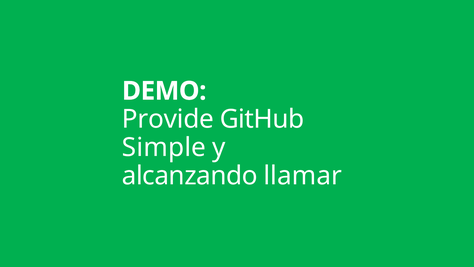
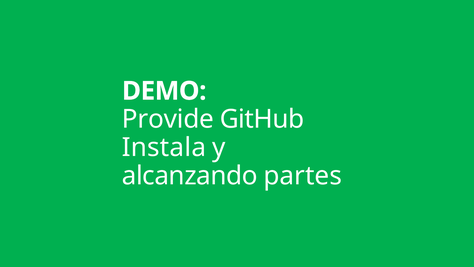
Simple: Simple -> Instala
llamar: llamar -> partes
